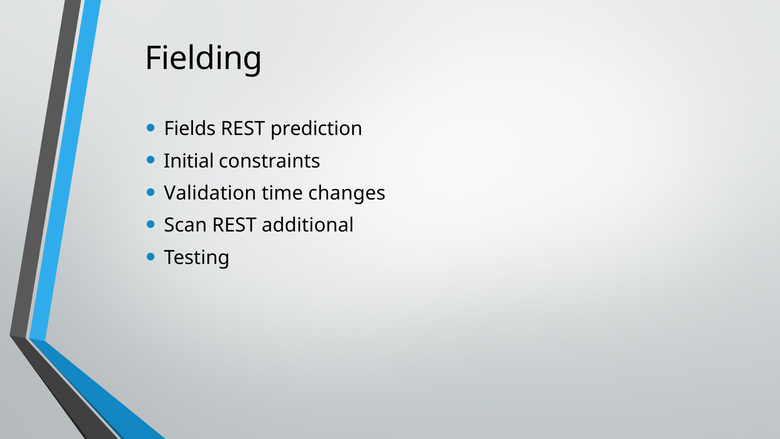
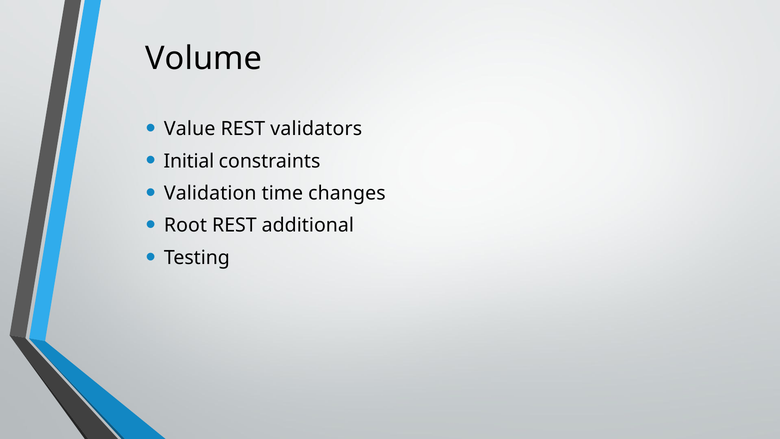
Fielding: Fielding -> Volume
Fields: Fields -> Value
prediction: prediction -> validators
Scan: Scan -> Root
